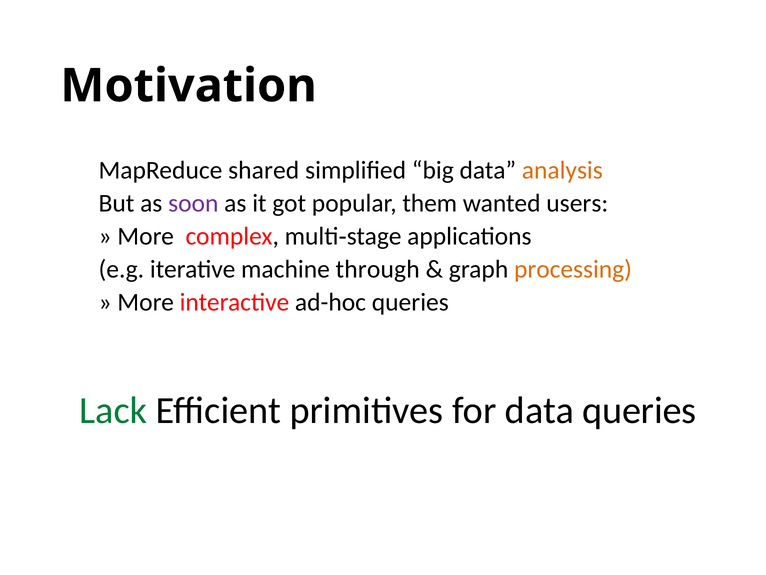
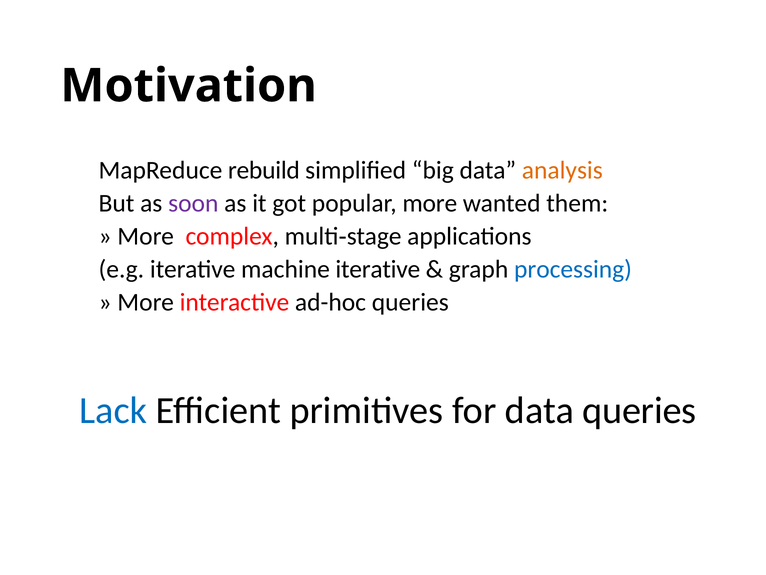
shared: shared -> rebuild
popular them: them -> more
users: users -> them
machine through: through -> iterative
processing colour: orange -> blue
Lack colour: green -> blue
